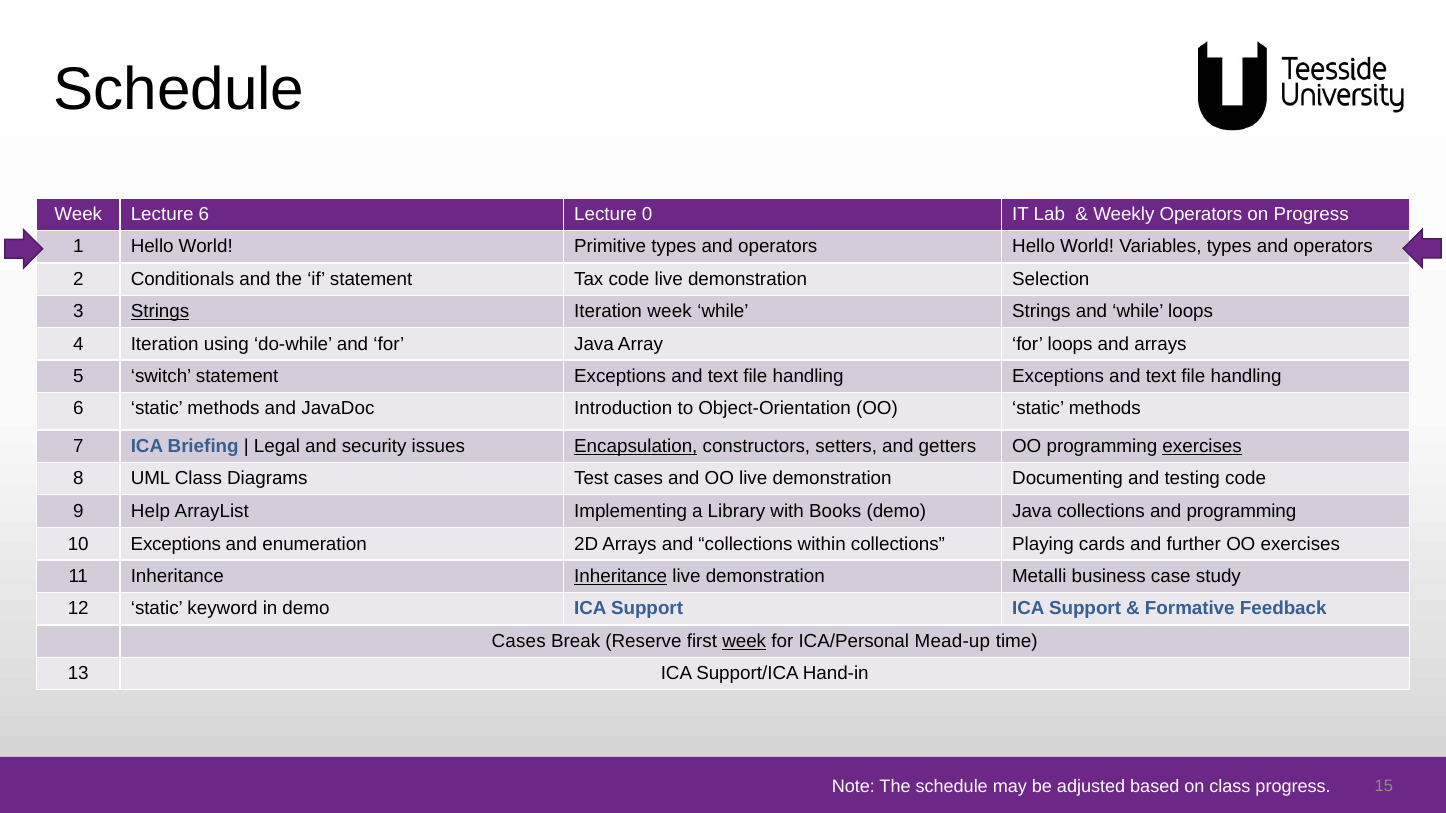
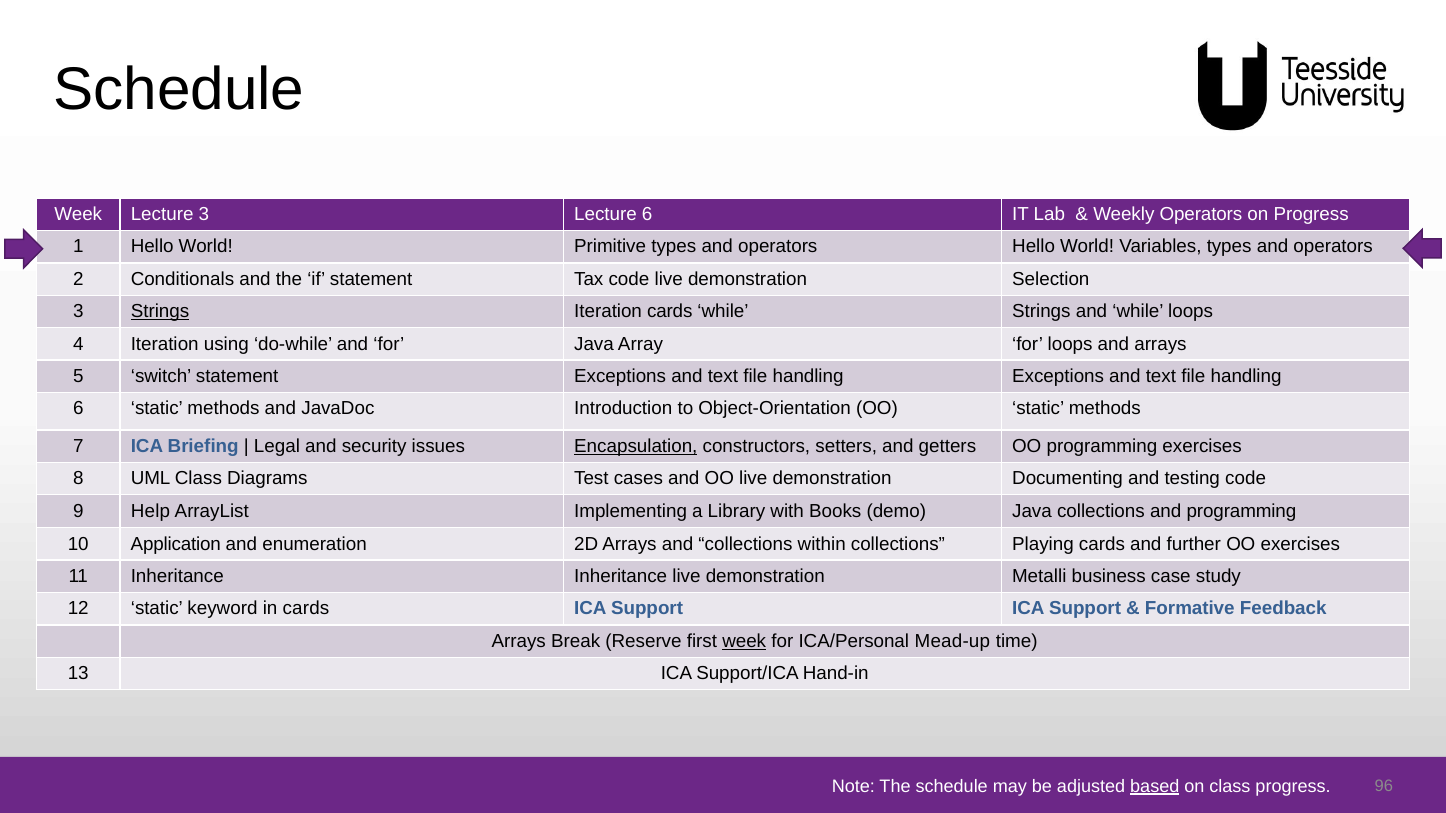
Lecture 6: 6 -> 3
Lecture 0: 0 -> 6
Iteration week: week -> cards
exercises at (1202, 446) underline: present -> none
10 Exceptions: Exceptions -> Application
Inheritance at (621, 577) underline: present -> none
in demo: demo -> cards
Cases at (519, 641): Cases -> Arrays
based underline: none -> present
15: 15 -> 96
